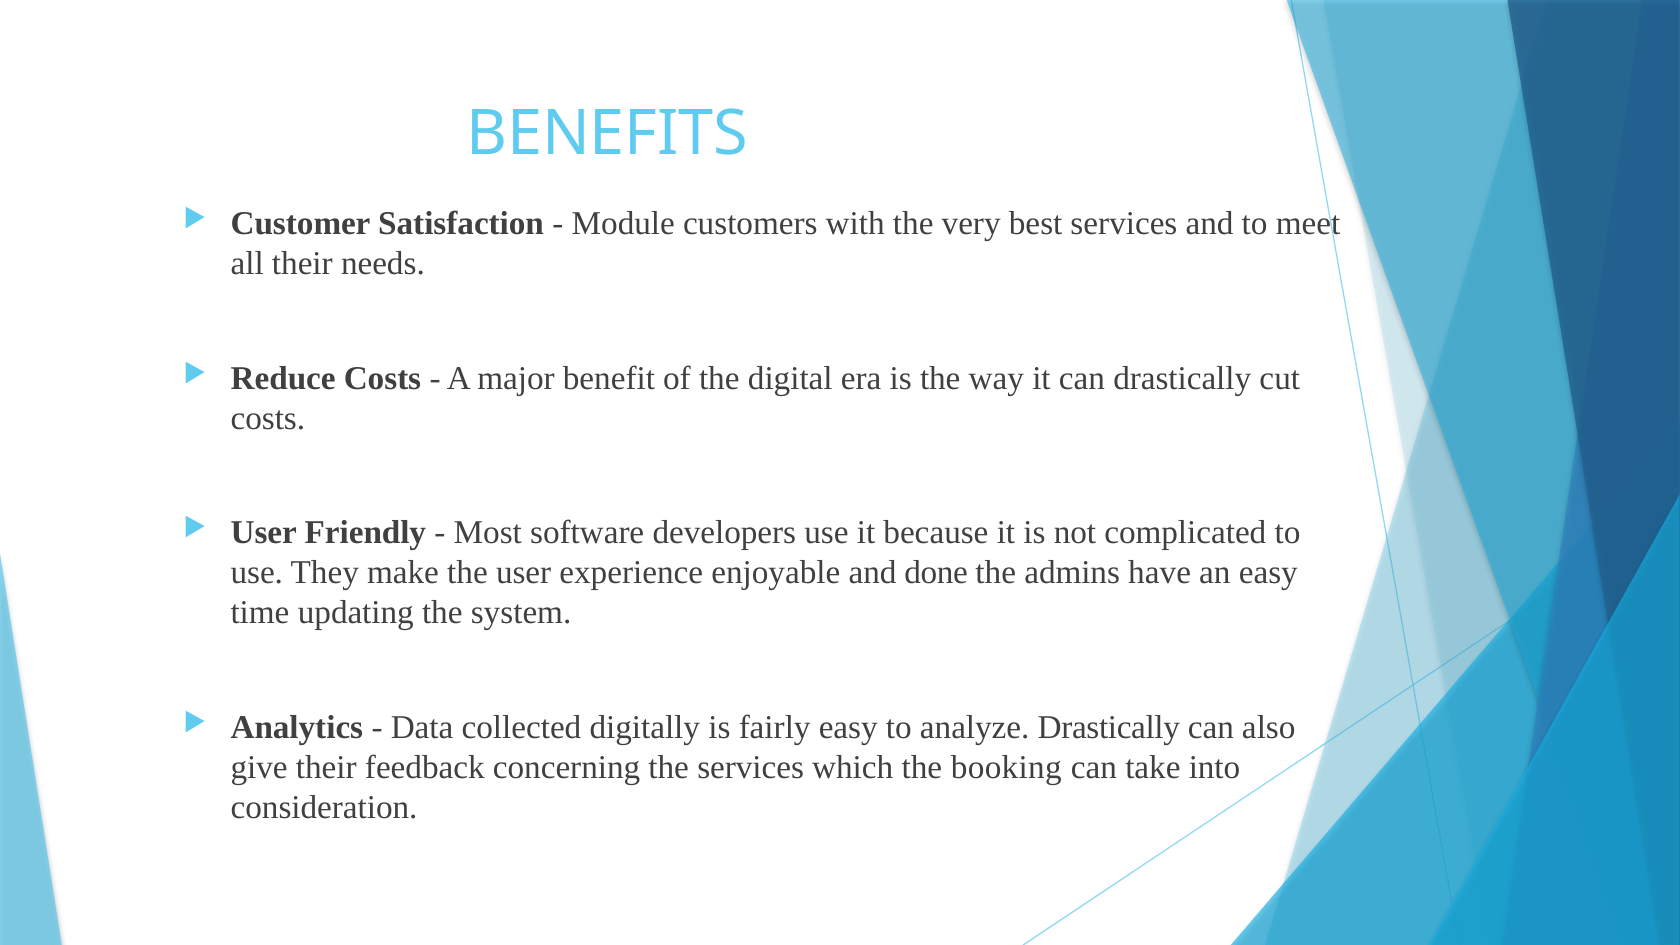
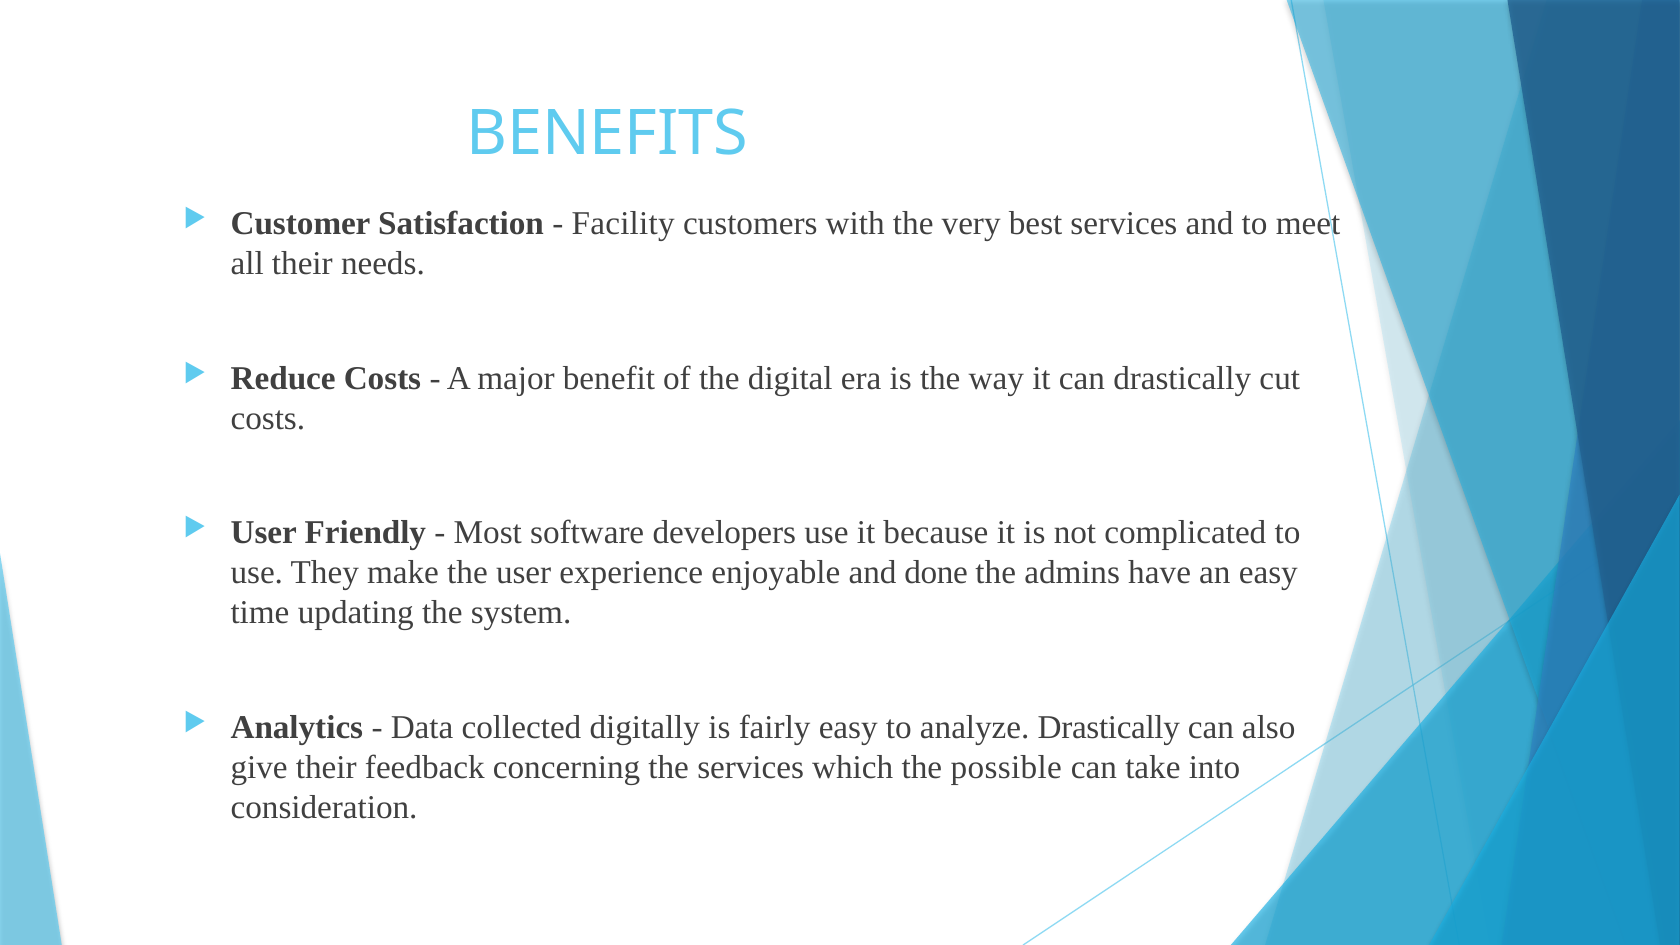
Module: Module -> Facility
booking: booking -> possible
